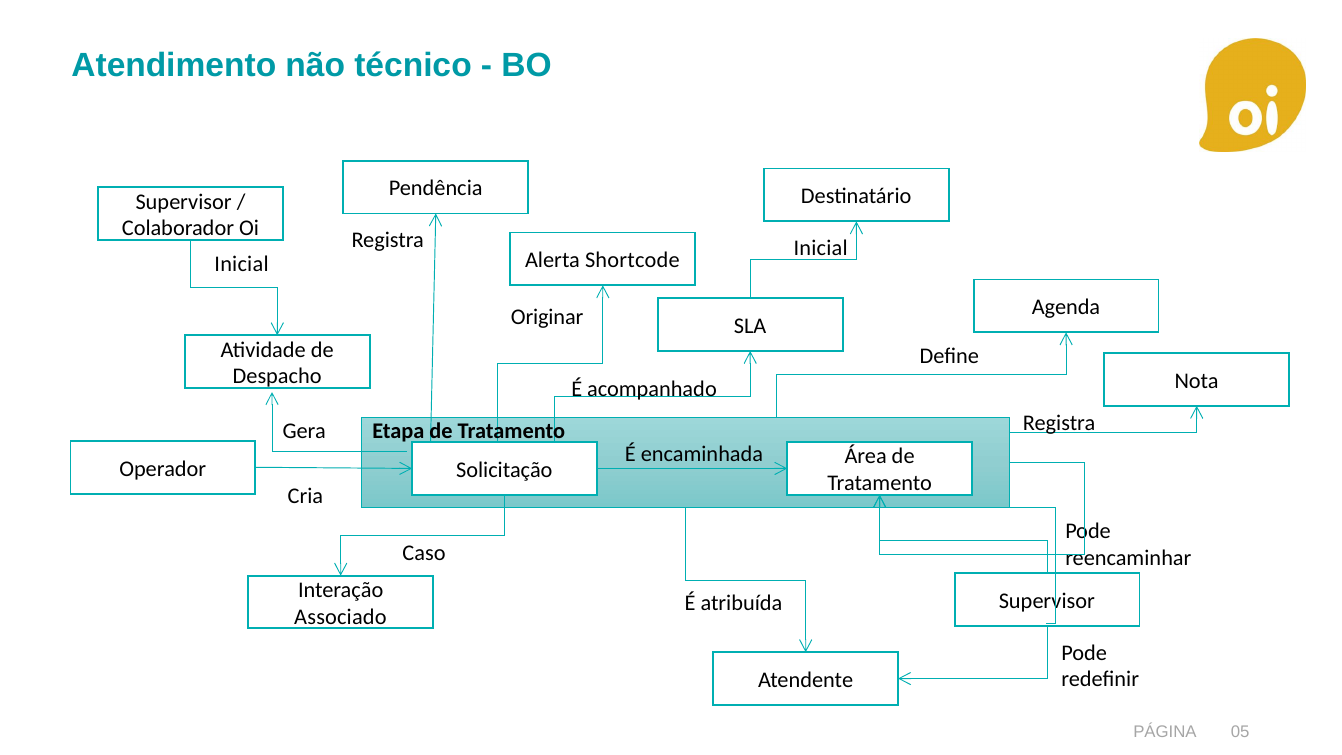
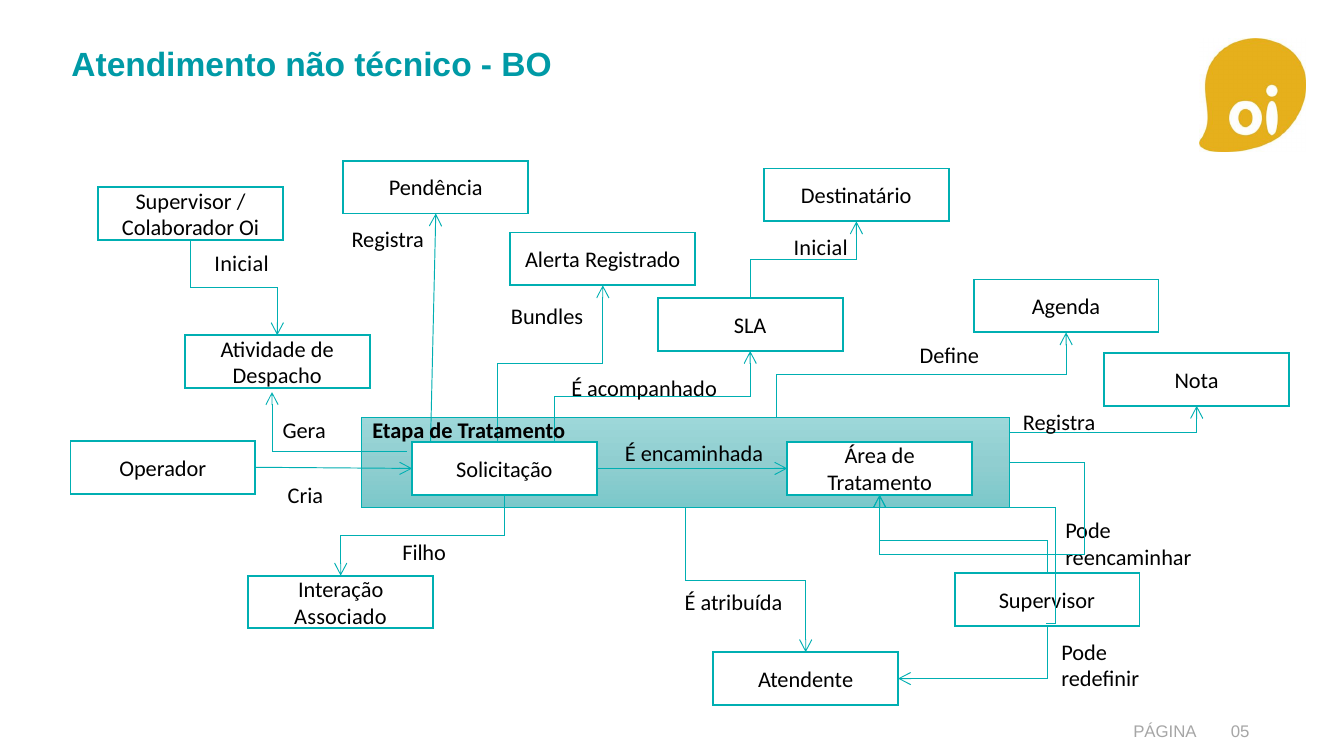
Shortcode: Shortcode -> Registrado
Originar: Originar -> Bundles
Caso: Caso -> Filho
